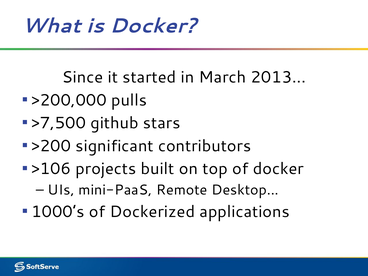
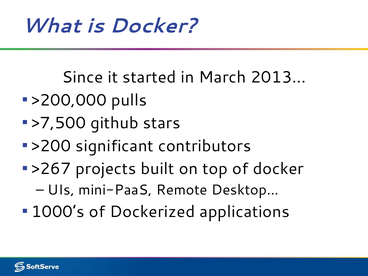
>106: >106 -> >267
